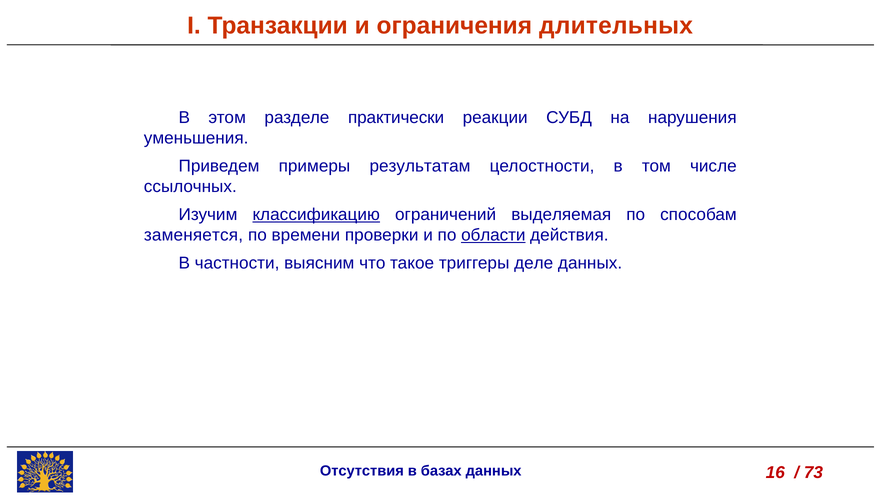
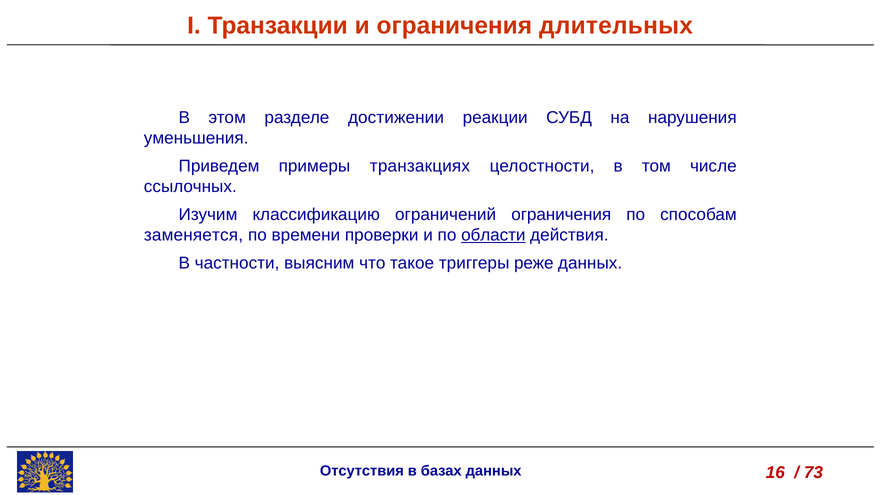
практически: практически -> достижении
результатам: результатам -> транзакциях
классификацию underline: present -> none
ограничений выделяемая: выделяемая -> ограничения
деле: деле -> реже
